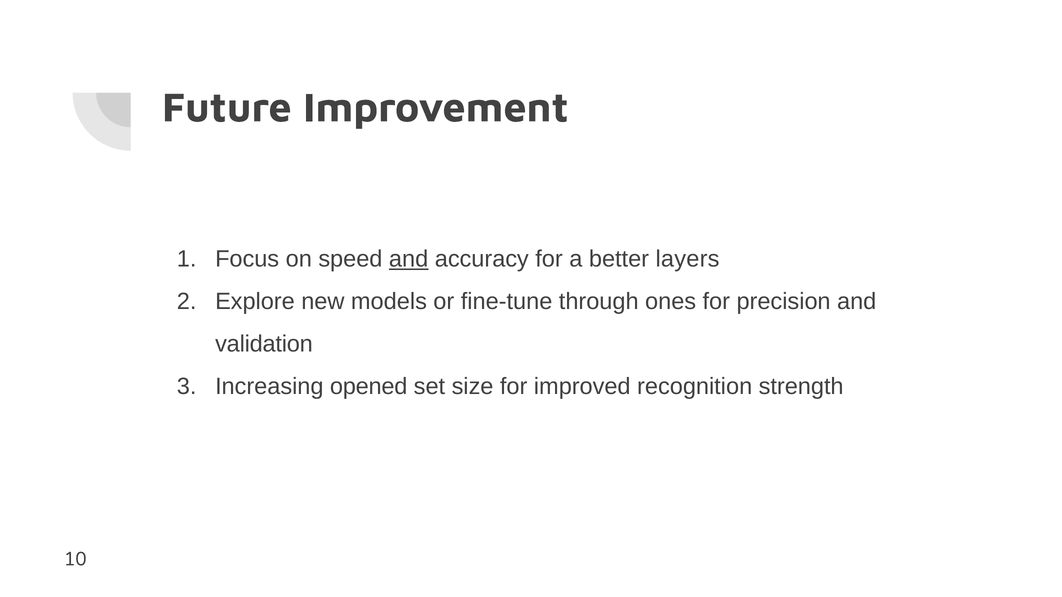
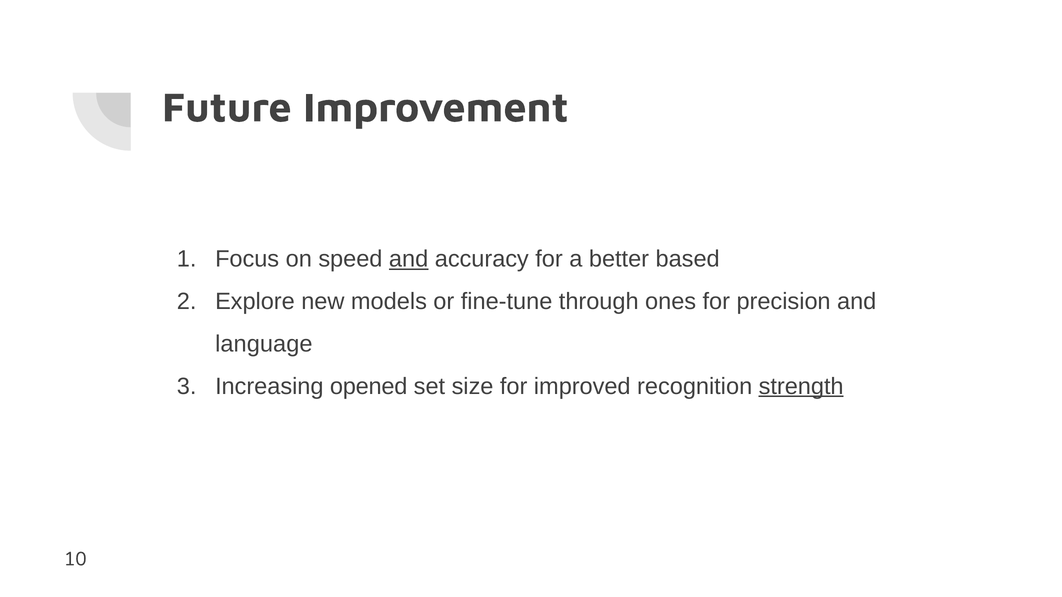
layers: layers -> based
validation: validation -> language
strength underline: none -> present
